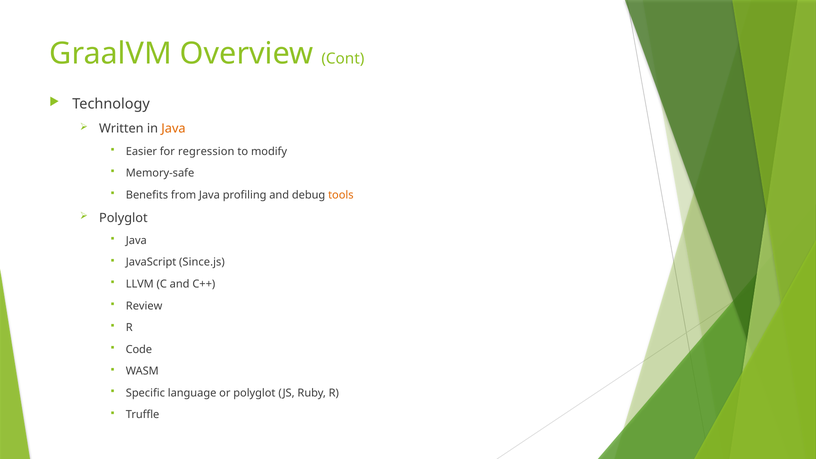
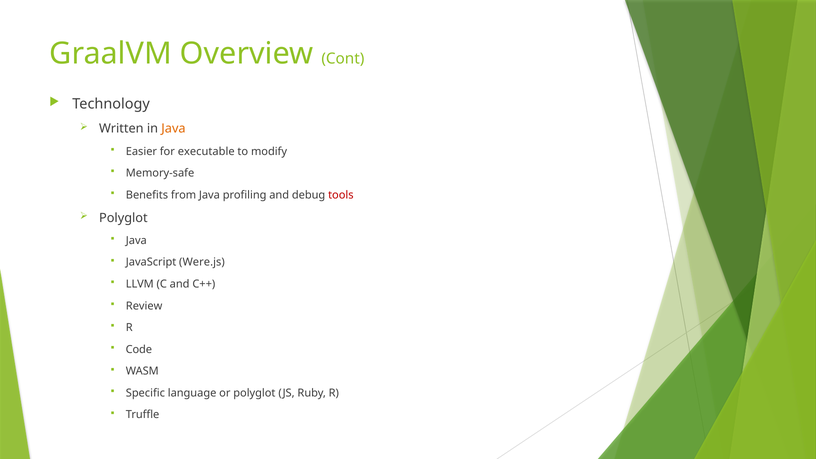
regression: regression -> executable
tools colour: orange -> red
Since.js: Since.js -> Were.js
